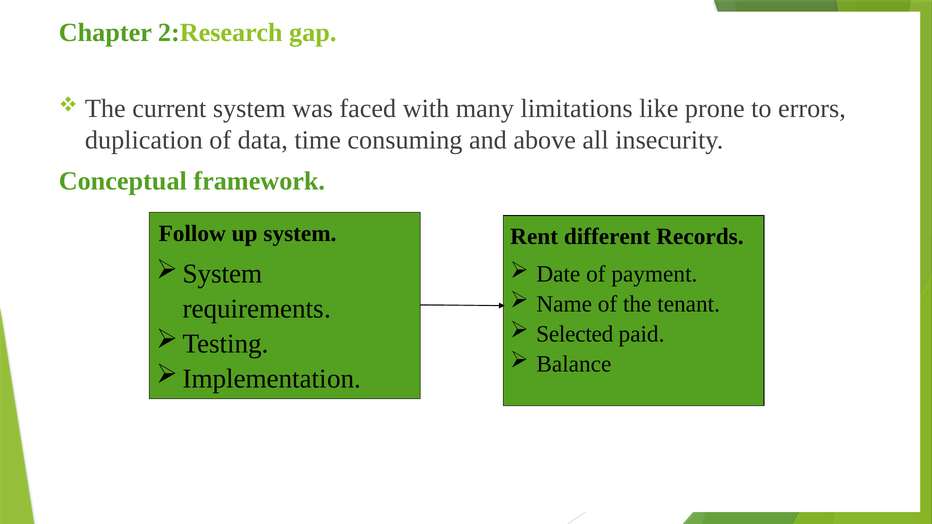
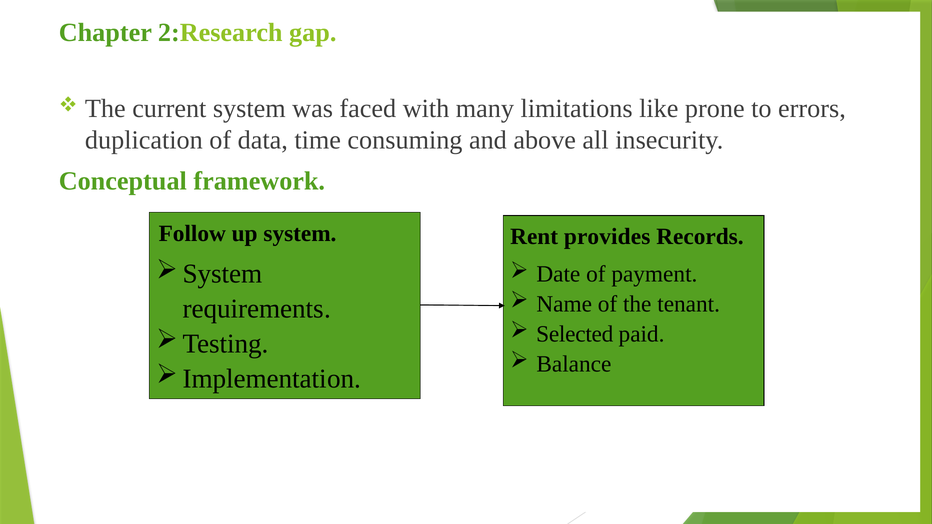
different: different -> provides
